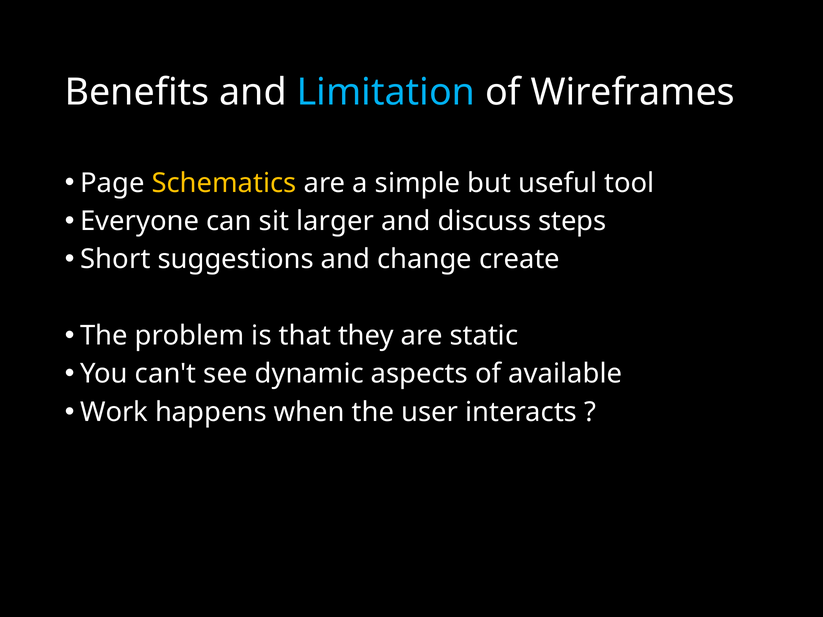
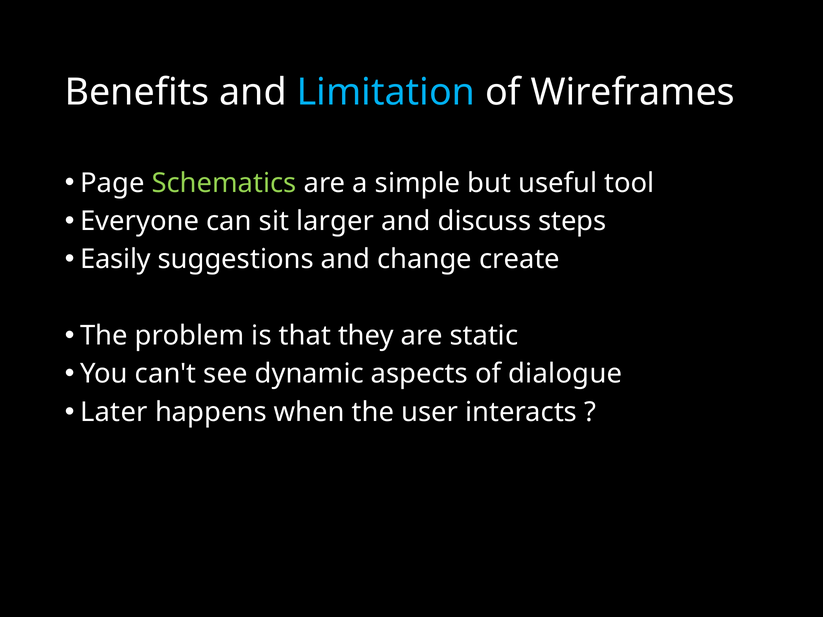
Schematics colour: yellow -> light green
Short: Short -> Easily
available: available -> dialogue
Work: Work -> Later
